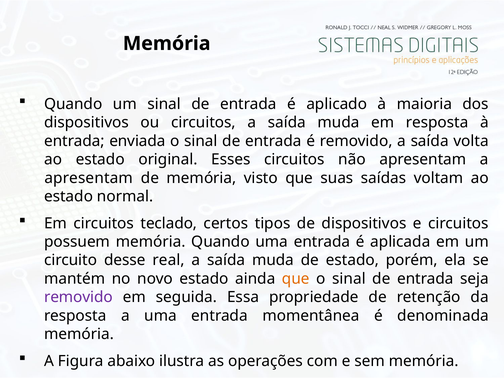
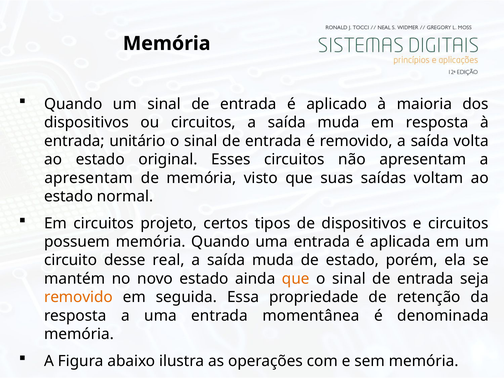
enviada: enviada -> unitário
teclado: teclado -> projeto
removido at (78, 297) colour: purple -> orange
